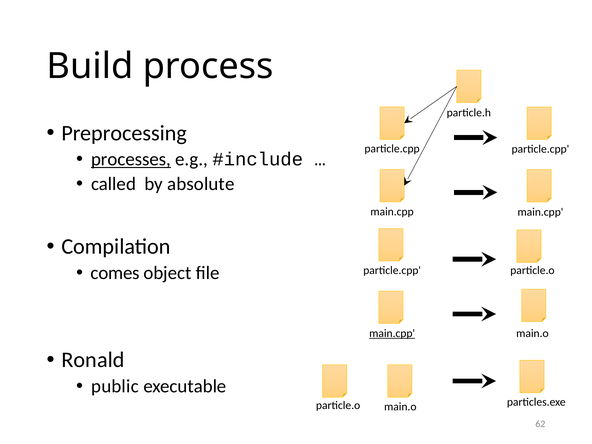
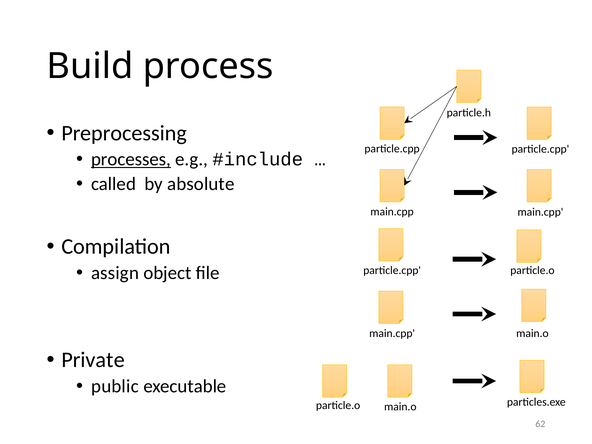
comes: comes -> assign
main.cpp at (392, 333) underline: present -> none
Ronald: Ronald -> Private
